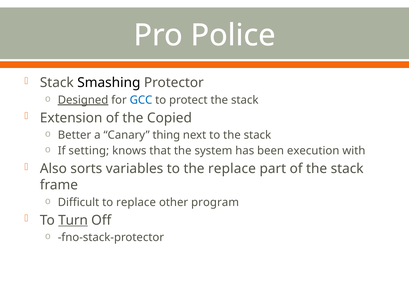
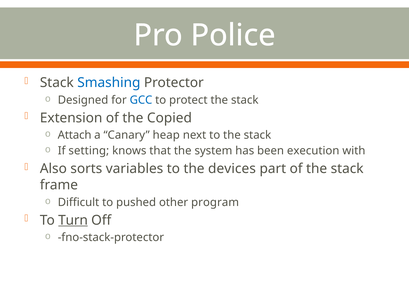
Smashing colour: black -> blue
Designed underline: present -> none
Better: Better -> Attach
thing: thing -> heap
the replace: replace -> devices
to replace: replace -> pushed
